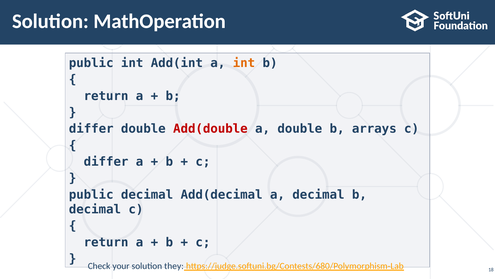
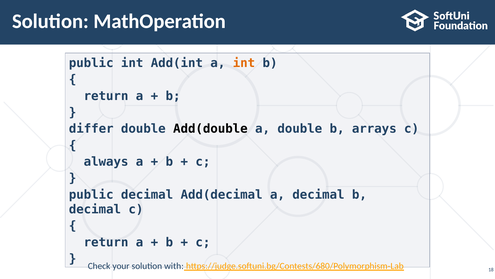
Add(double colour: red -> black
differ at (106, 161): differ -> always
they: they -> with
